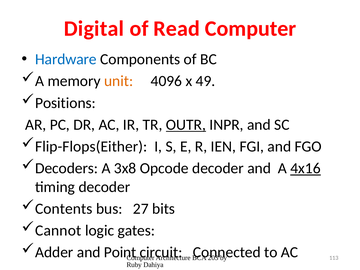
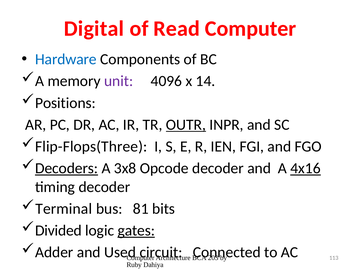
unit colour: orange -> purple
49: 49 -> 14
Flip-Flops(Either: Flip-Flops(Either -> Flip-Flops(Three
Decoders underline: none -> present
Contents: Contents -> Terminal
27: 27 -> 81
Cannot: Cannot -> Divided
gates underline: none -> present
Point: Point -> Used
